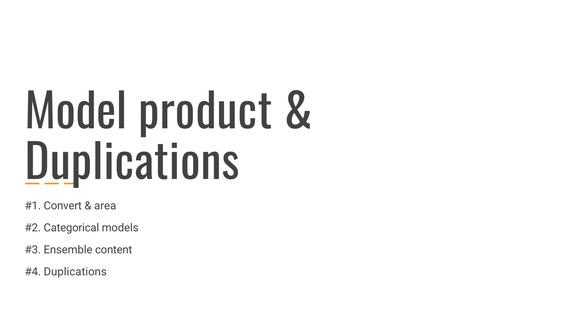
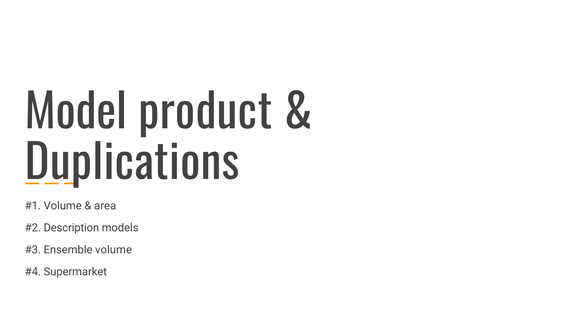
Convert at (63, 206): Convert -> Volume
Categorical: Categorical -> Description
Ensemble content: content -> volume
Duplications at (75, 272): Duplications -> Supermarket
